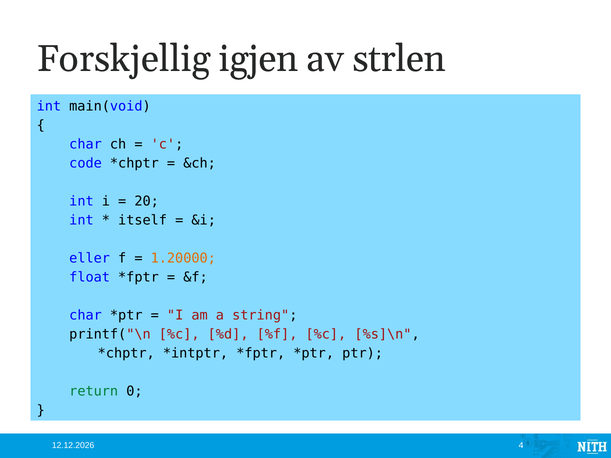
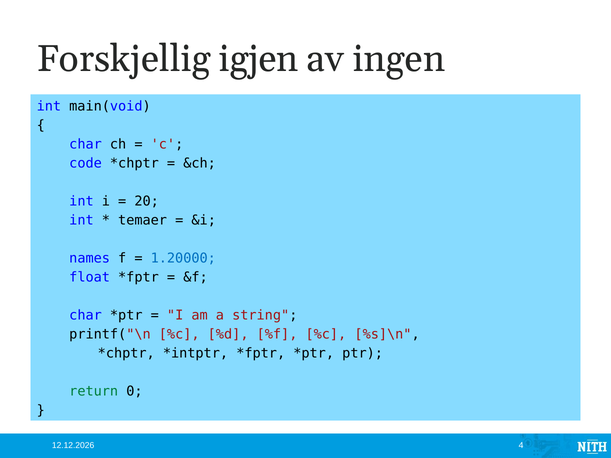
strlen: strlen -> ingen
itself: itself -> temaer
eller: eller -> names
1.20000 colour: orange -> blue
